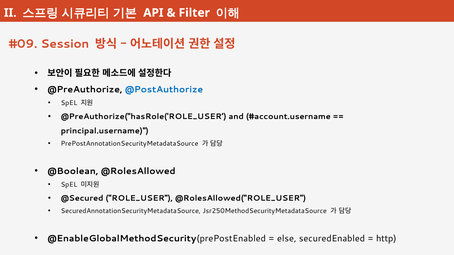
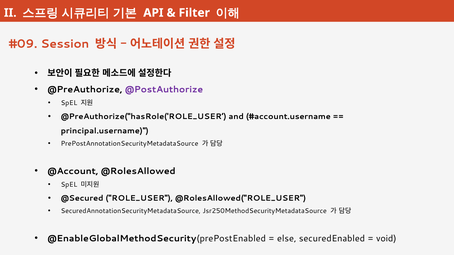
@PostAuthorize colour: blue -> purple
@Boolean: @Boolean -> @Account
http: http -> void
